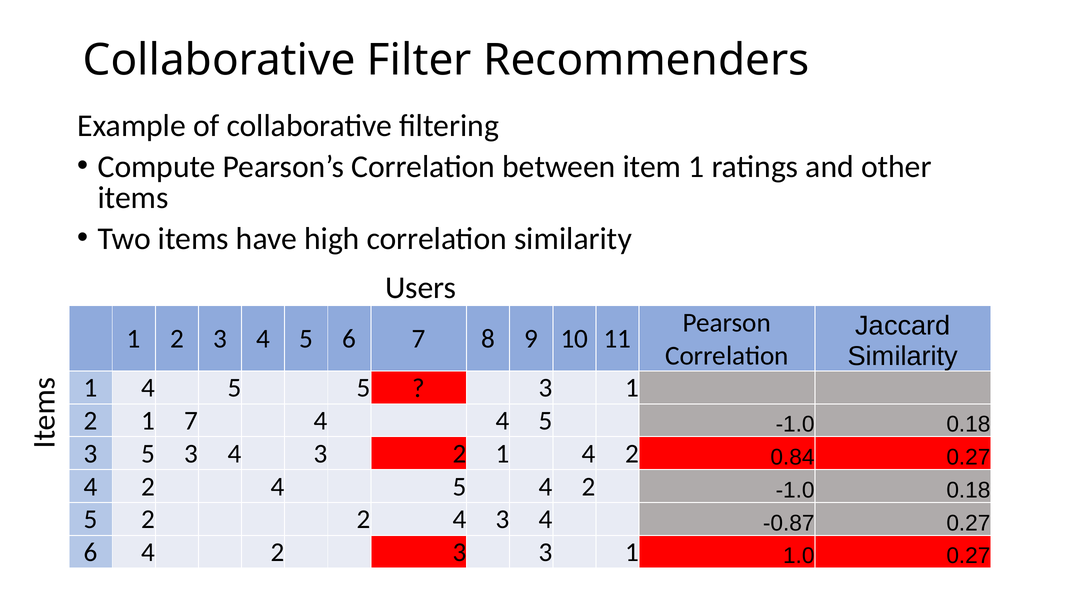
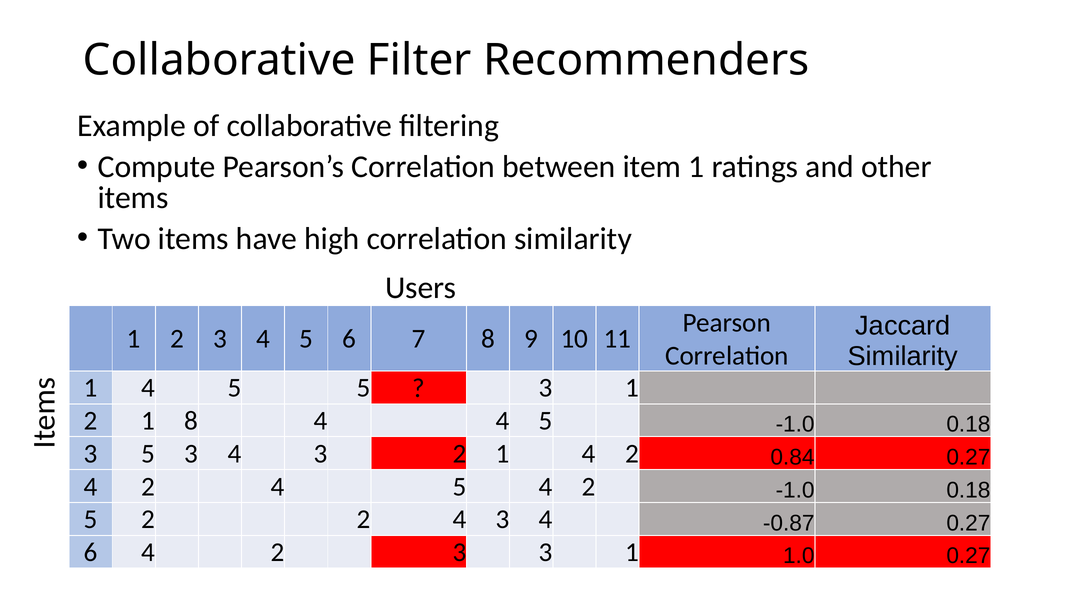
1 7: 7 -> 8
